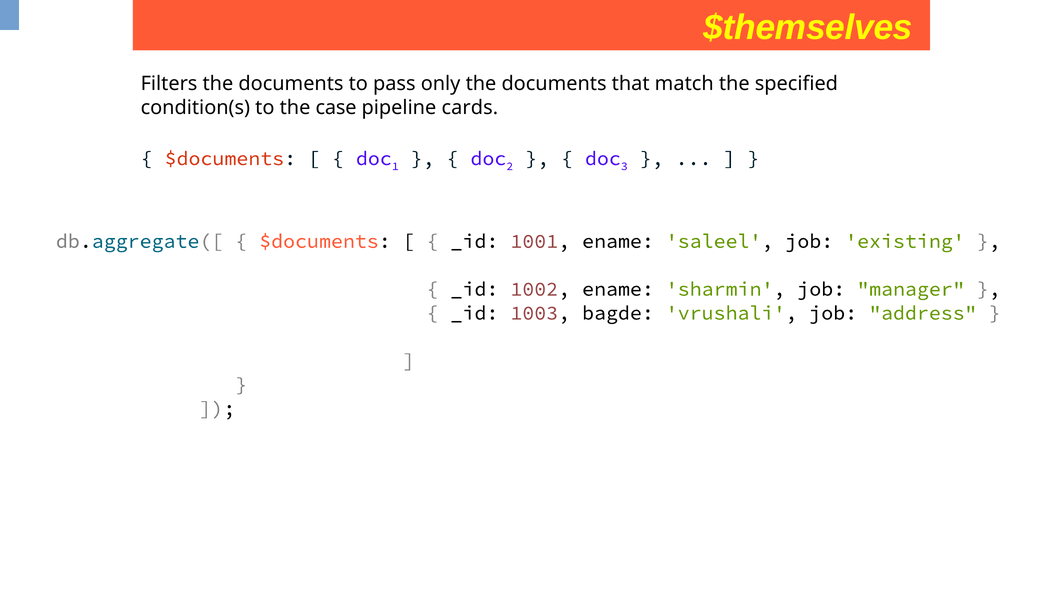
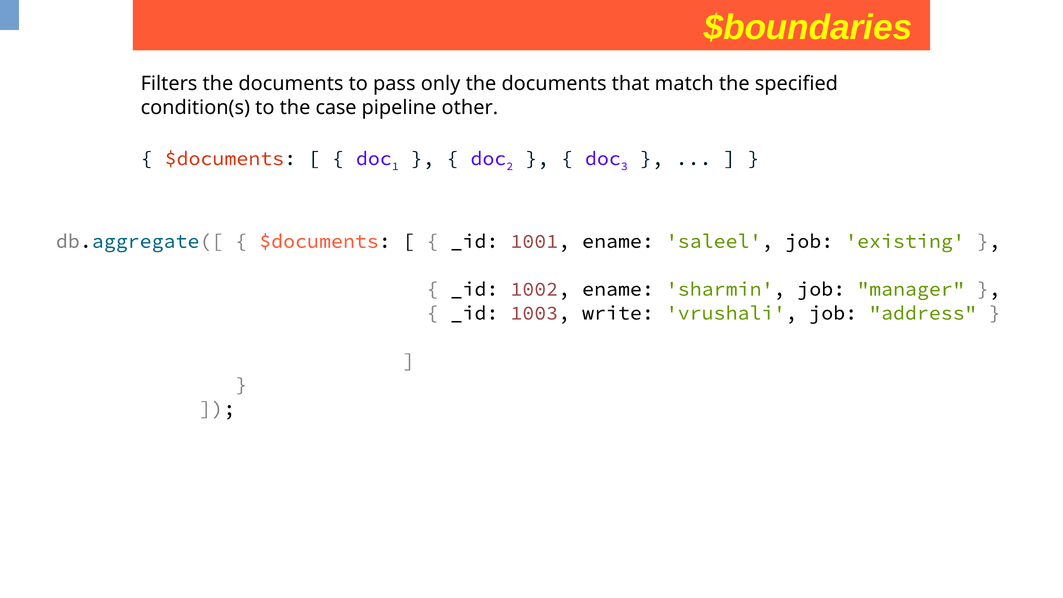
$themselves: $themselves -> $boundaries
cards: cards -> other
bagde: bagde -> write
